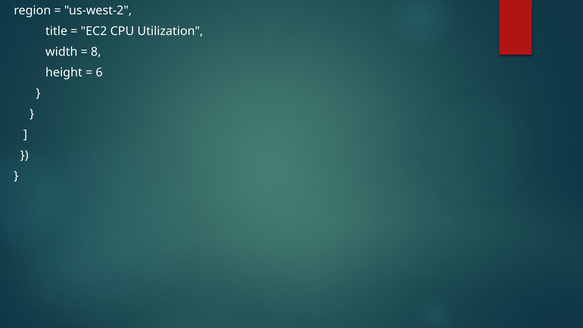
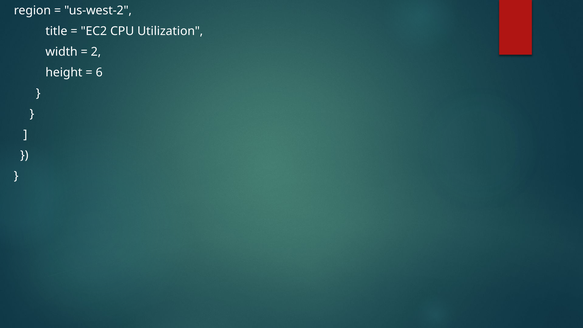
8: 8 -> 2
